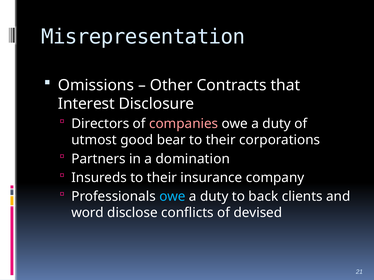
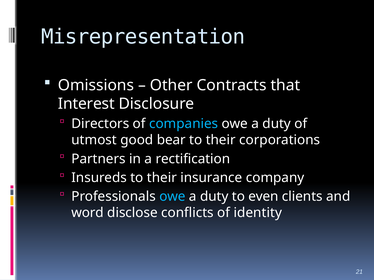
companies colour: pink -> light blue
domination: domination -> rectification
back: back -> even
devised: devised -> identity
